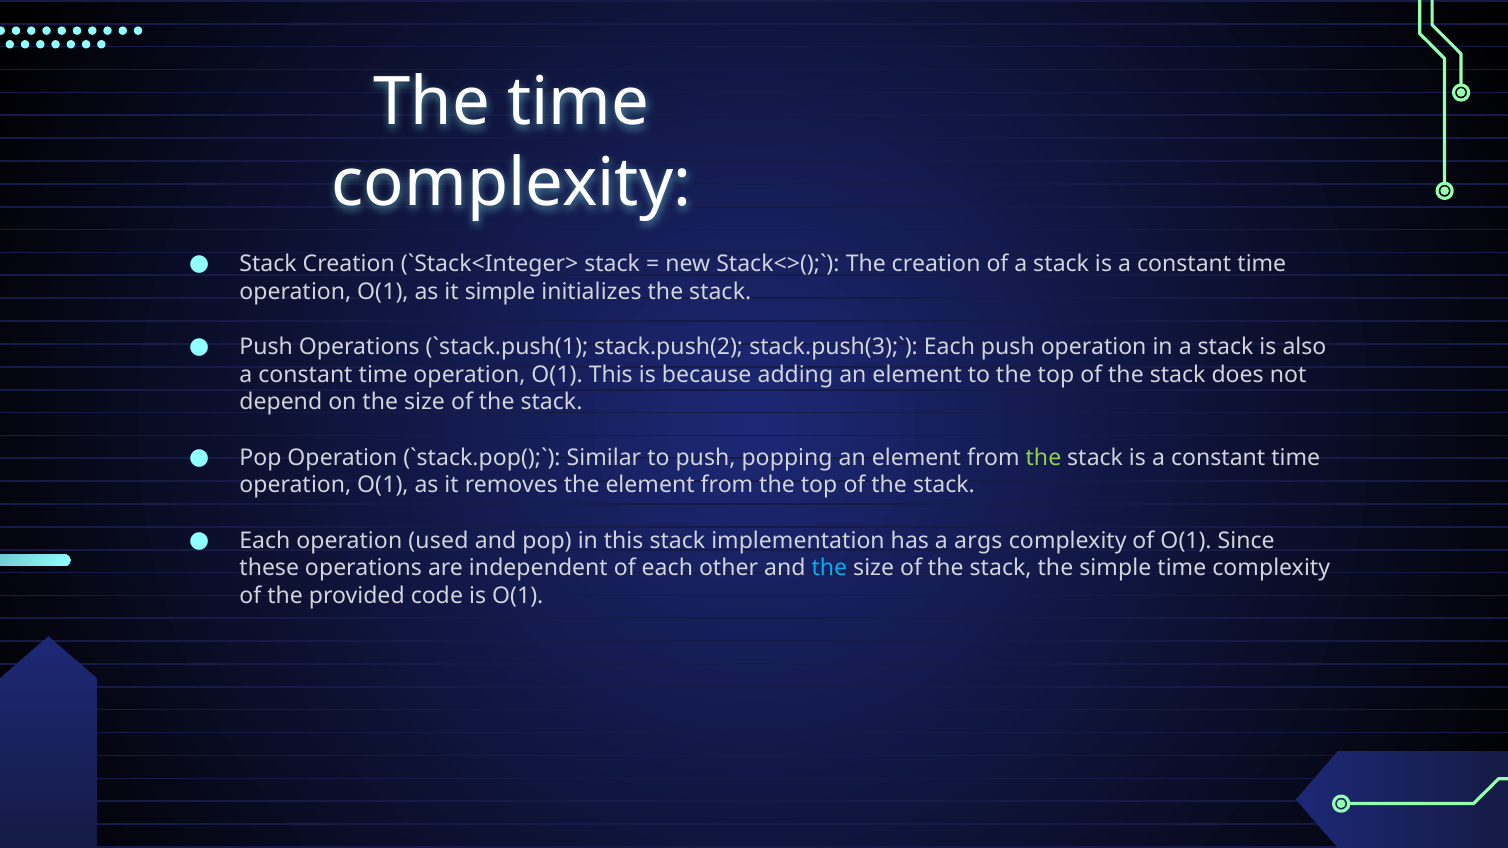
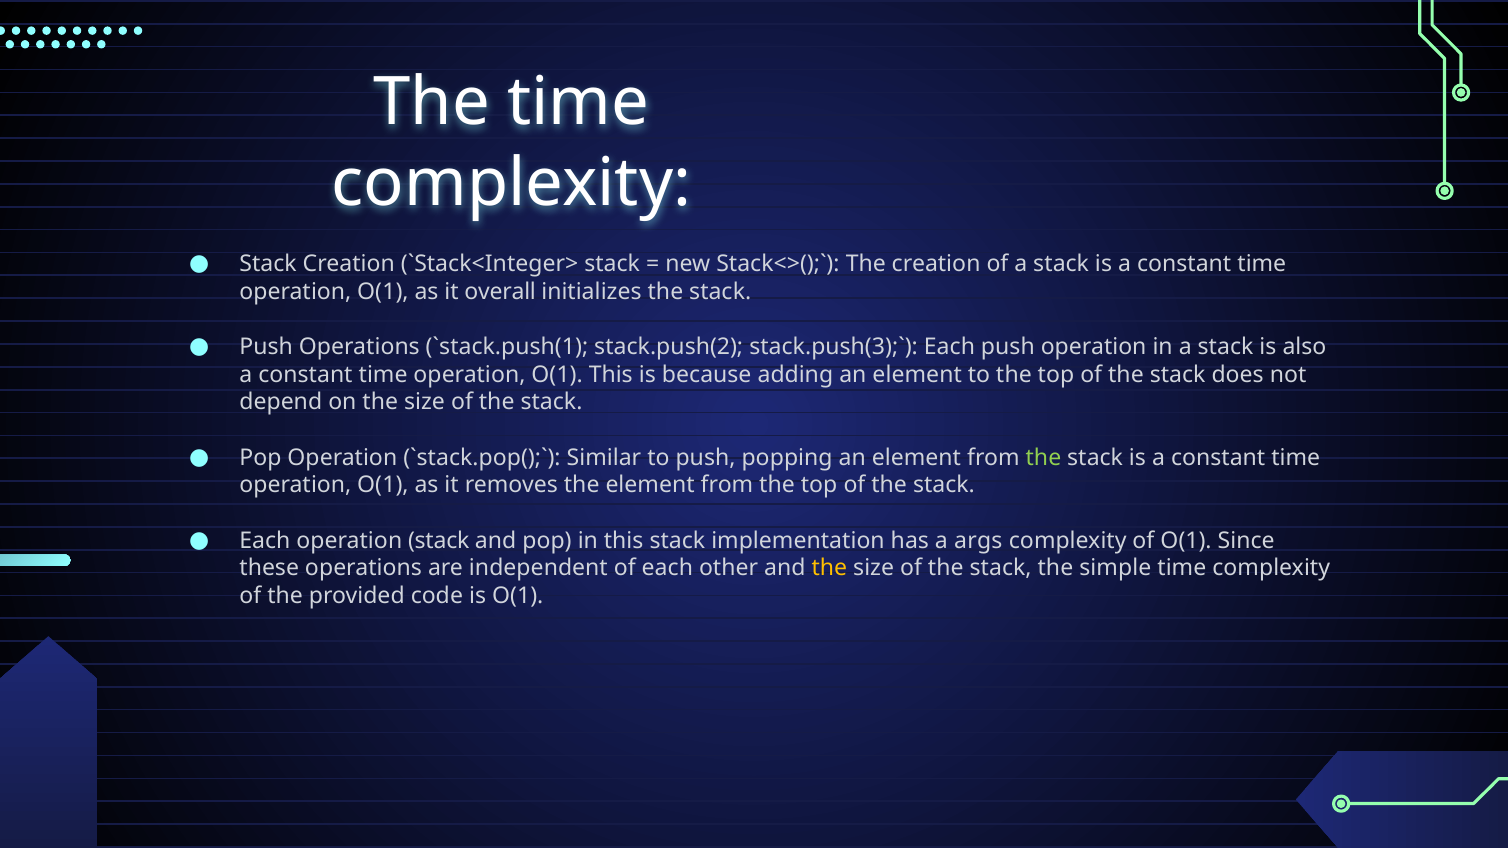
it simple: simple -> overall
operation used: used -> stack
the at (829, 568) colour: light blue -> yellow
